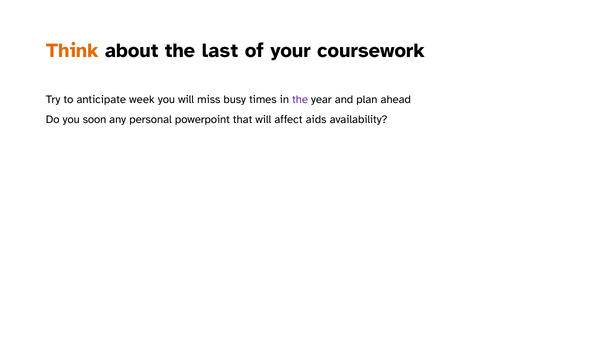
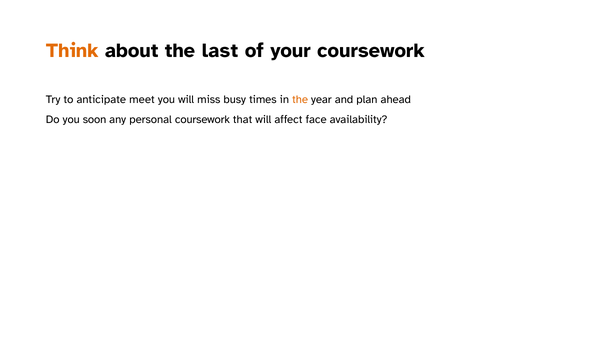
week: week -> meet
the at (300, 100) colour: purple -> orange
personal powerpoint: powerpoint -> coursework
aids: aids -> face
